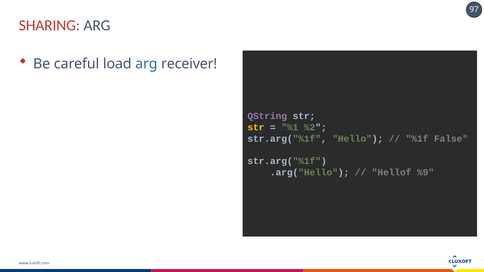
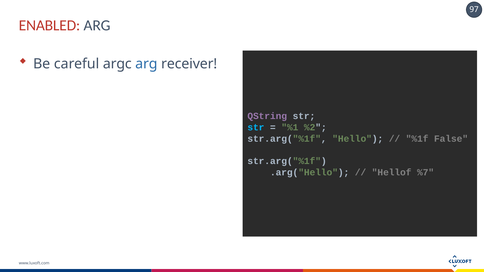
SHARING: SHARING -> ENABLED
load: load -> argc
str at (256, 127) colour: yellow -> light blue
%9: %9 -> %7
